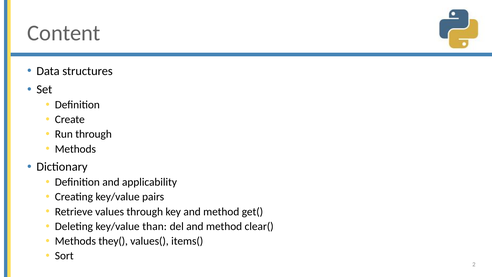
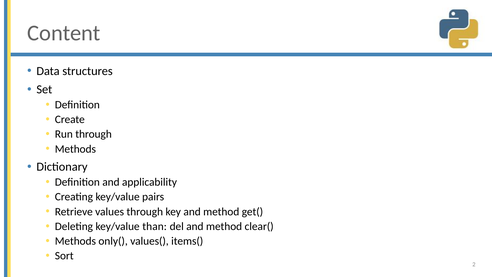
they(: they( -> only(
